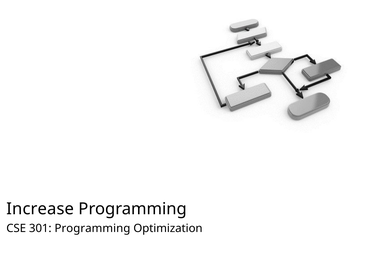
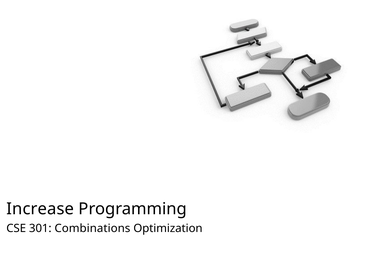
301 Programming: Programming -> Combinations
